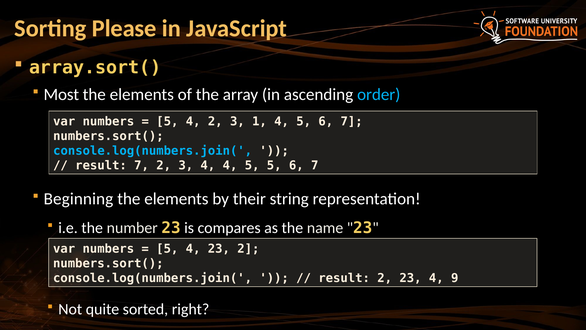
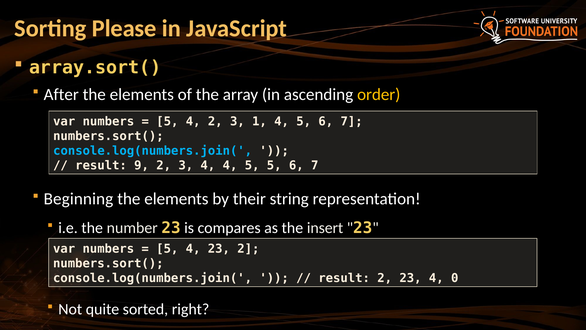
Most: Most -> After
order colour: light blue -> yellow
result 7: 7 -> 9
name: name -> insert
9: 9 -> 0
